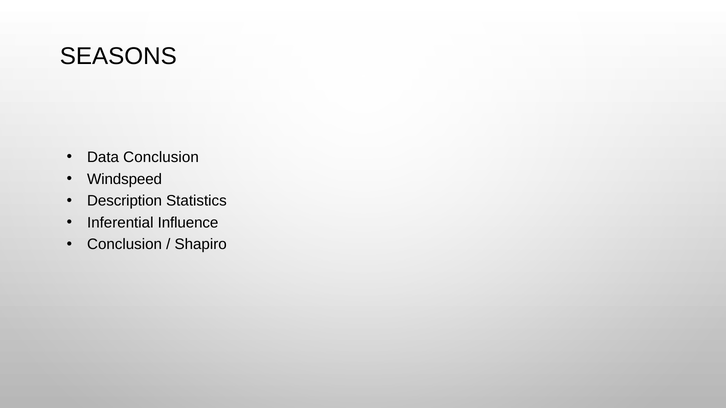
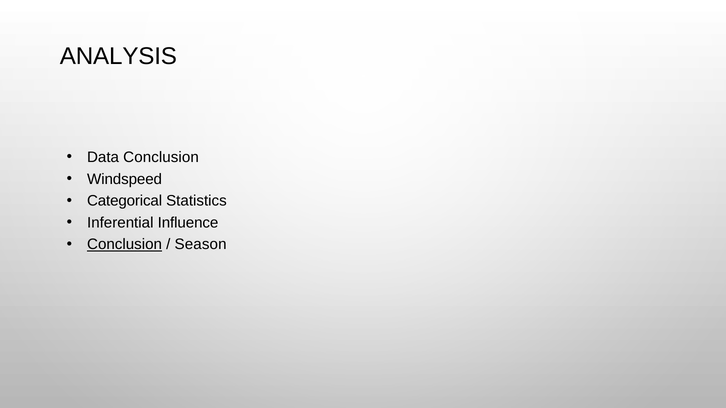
SEASONS: SEASONS -> ANALYSIS
Description: Description -> Categorical
Conclusion at (125, 245) underline: none -> present
Shapiro: Shapiro -> Season
